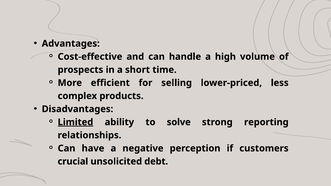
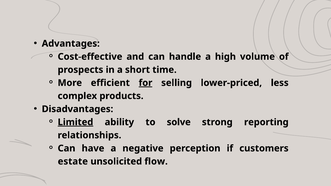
for underline: none -> present
crucial: crucial -> estate
debt: debt -> flow
